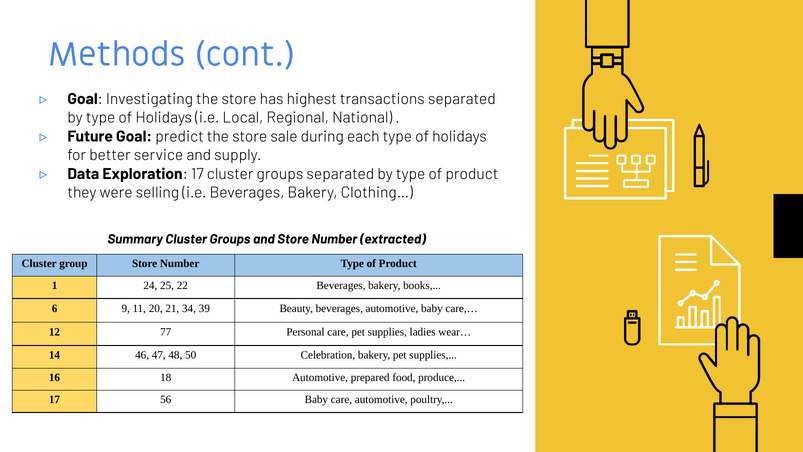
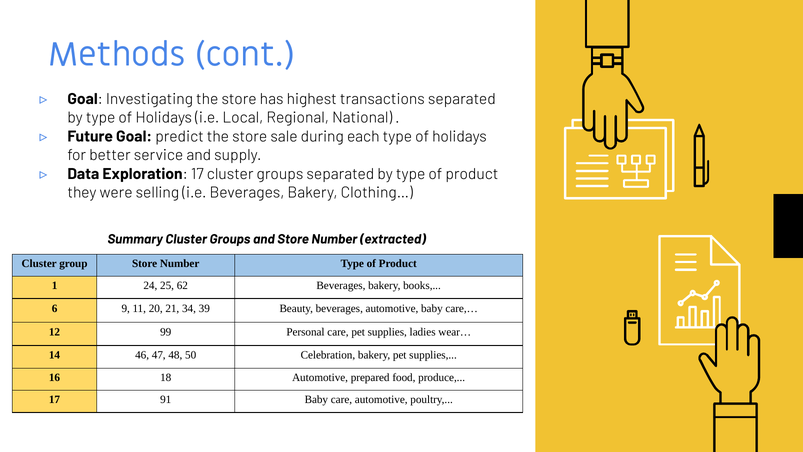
22: 22 -> 62
77: 77 -> 99
56: 56 -> 91
